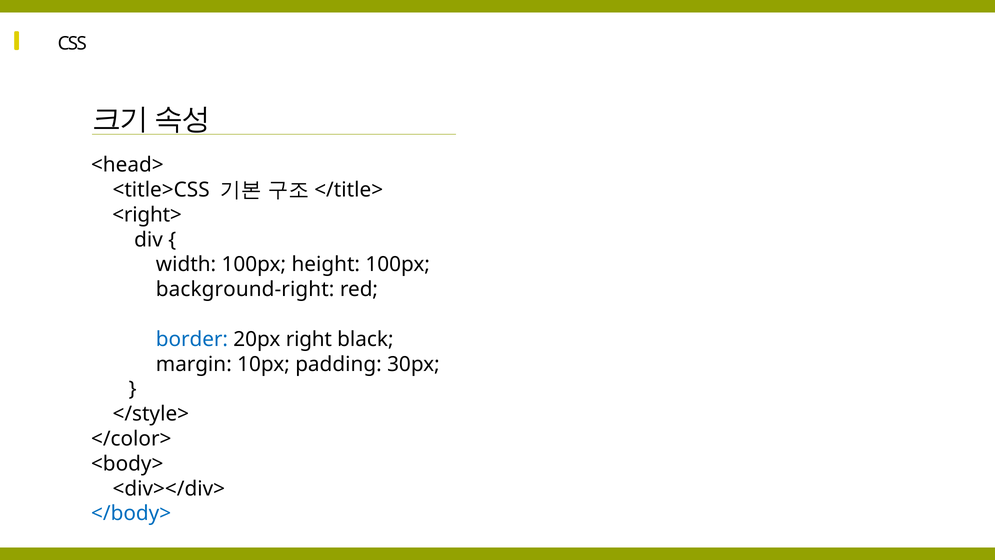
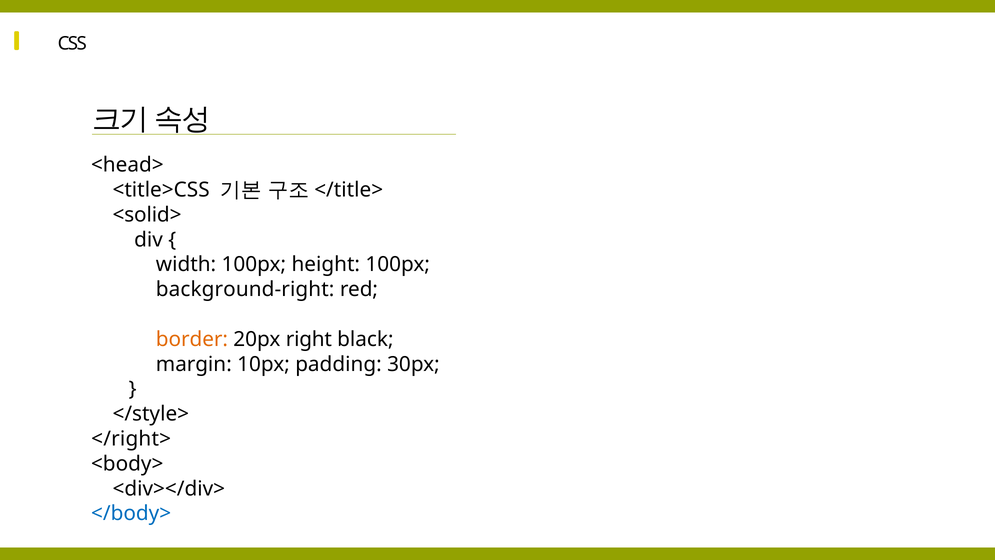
<right>: <right> -> <solid>
border colour: blue -> orange
</color>: </color> -> </right>
